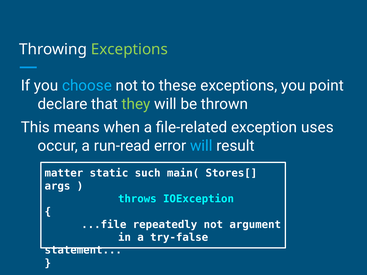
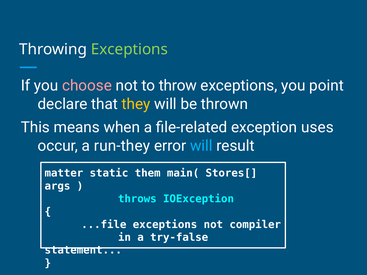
choose colour: light blue -> pink
these: these -> throw
they colour: light green -> yellow
run-read: run-read -> run-they
such: such -> them
...file repeatedly: repeatedly -> exceptions
argument: argument -> compiler
